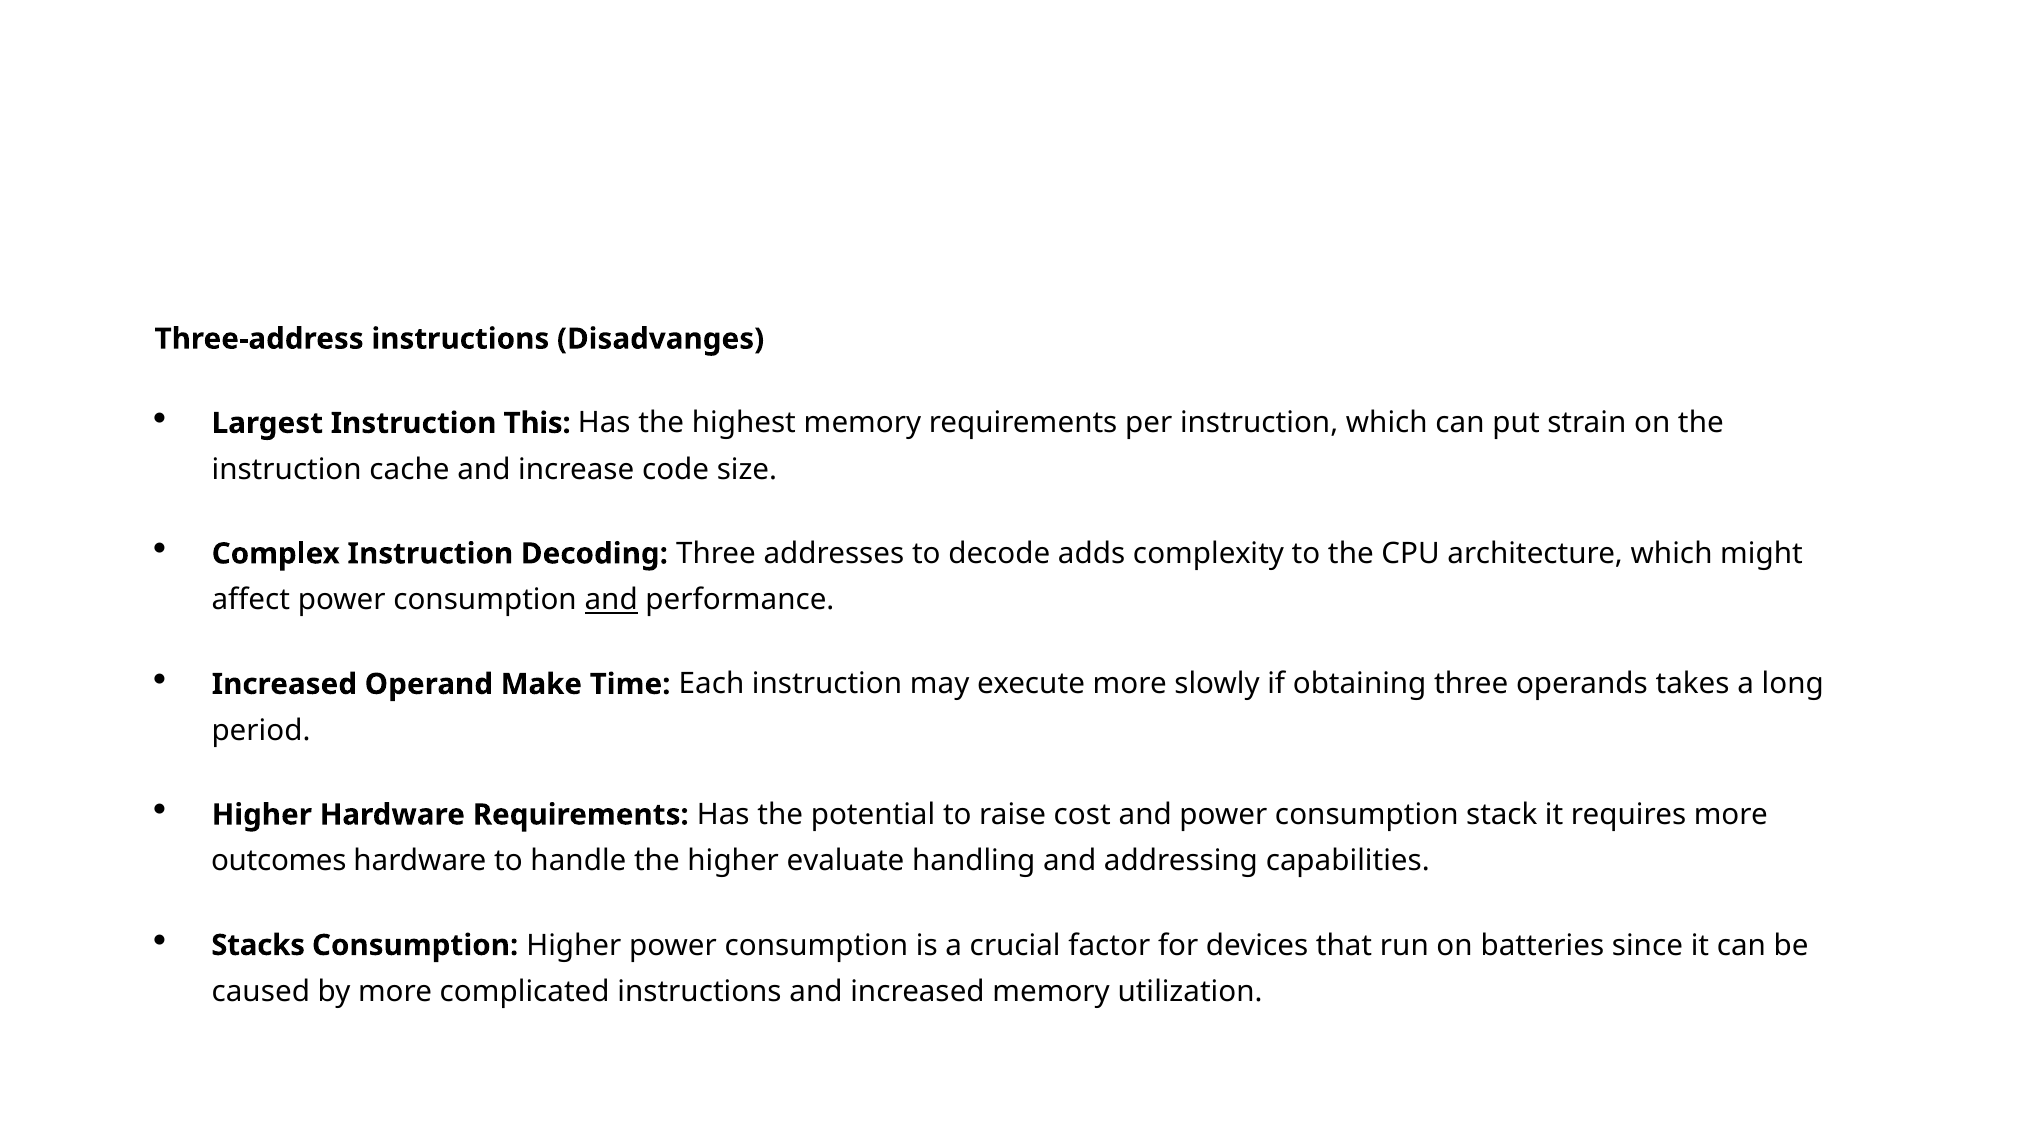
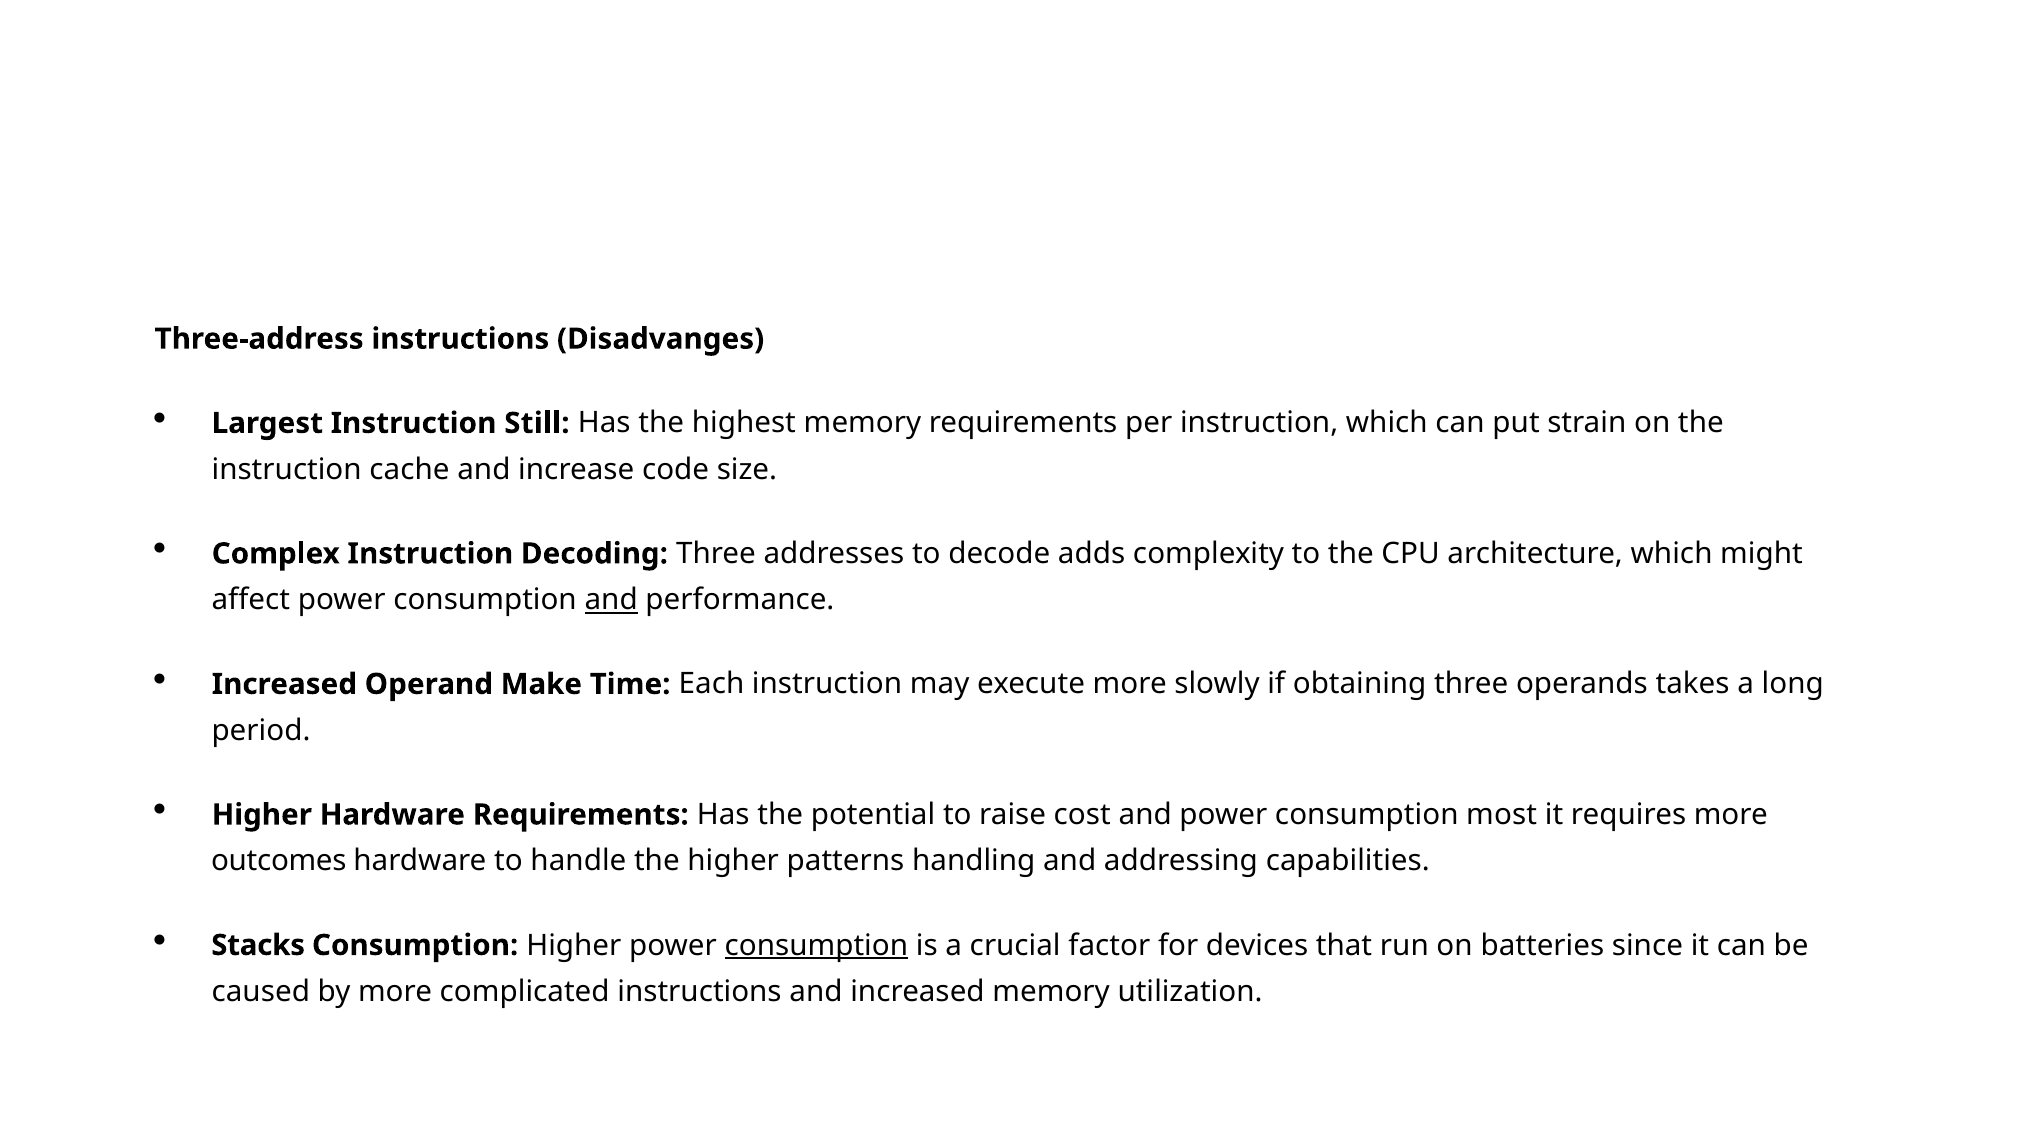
This: This -> Still
stack: stack -> most
evaluate: evaluate -> patterns
consumption at (816, 946) underline: none -> present
